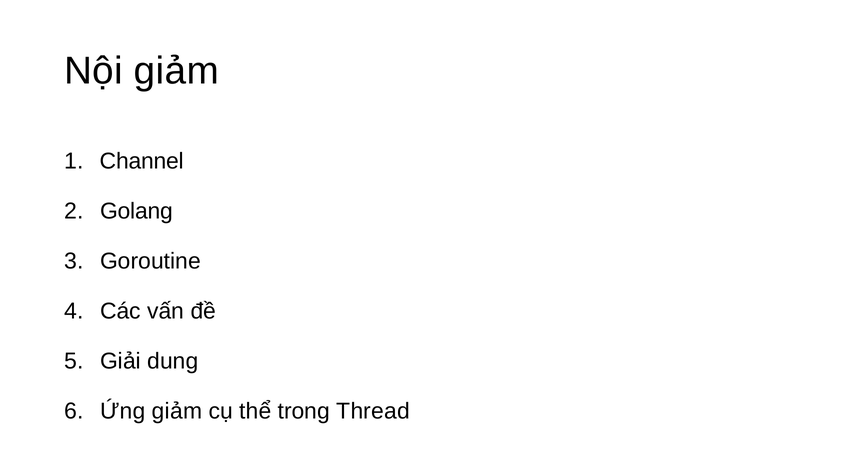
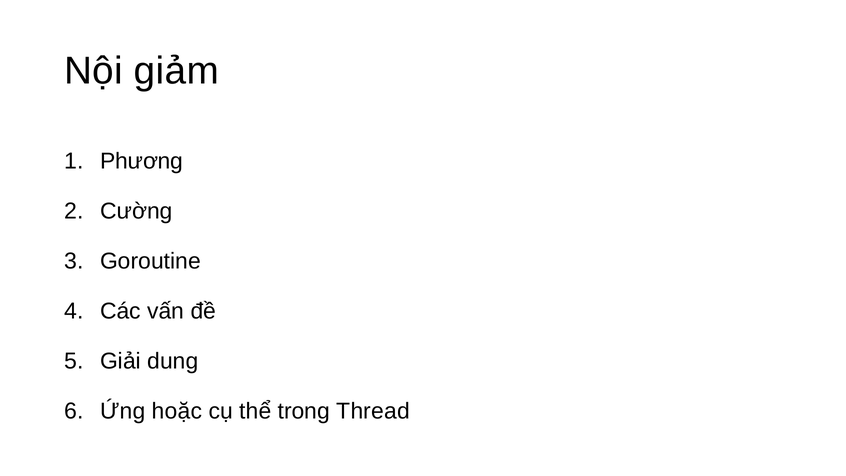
Channel: Channel -> Phương
Golang: Golang -> Cường
Ứng giảm: giảm -> hoặc
